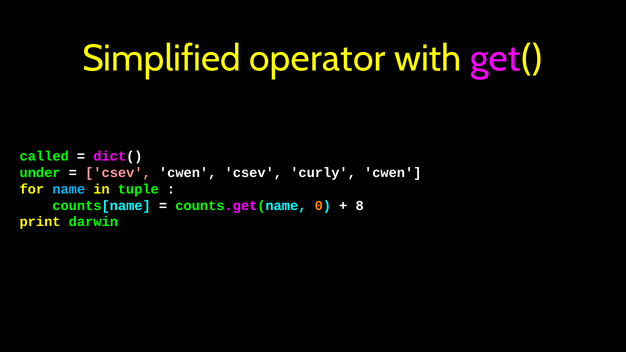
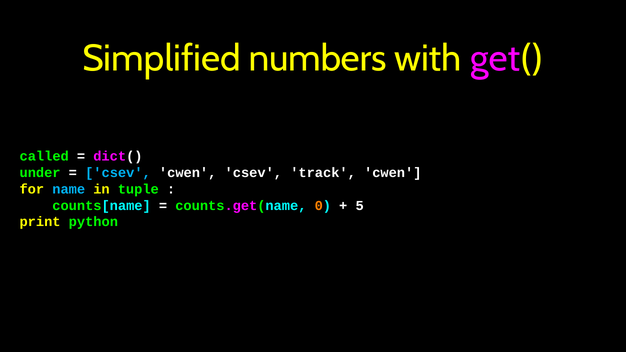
operator: operator -> numbers
csev at (118, 173) colour: pink -> light blue
curly: curly -> track
8: 8 -> 5
darwin: darwin -> python
